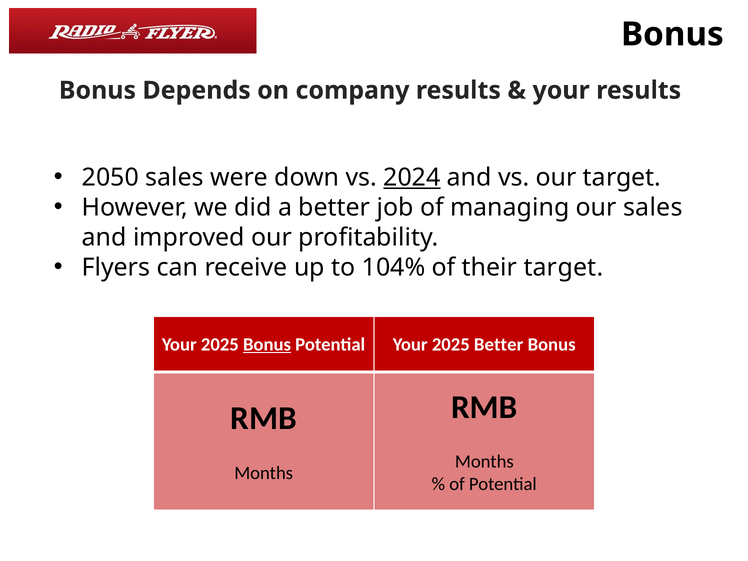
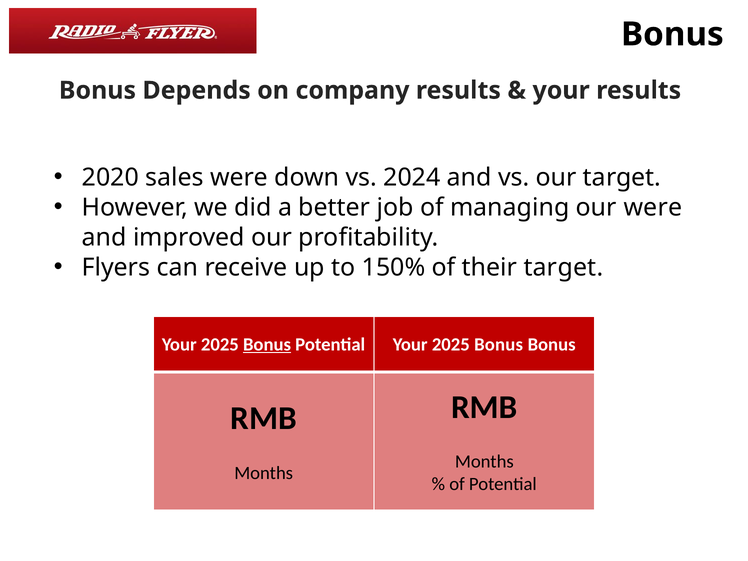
2050: 2050 -> 2020
2024 underline: present -> none
our sales: sales -> were
104%: 104% -> 150%
Better at (499, 344): Better -> Bonus
